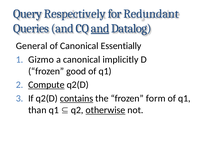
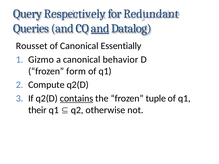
General: General -> Rousset
implicitly: implicitly -> behavior
good: good -> form
Compute underline: present -> none
form: form -> tuple
than: than -> their
otherwise underline: present -> none
